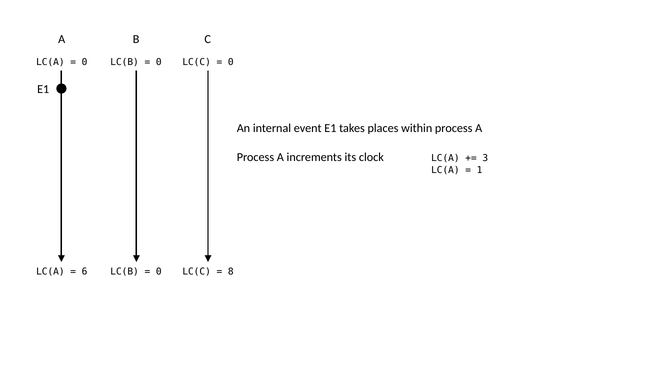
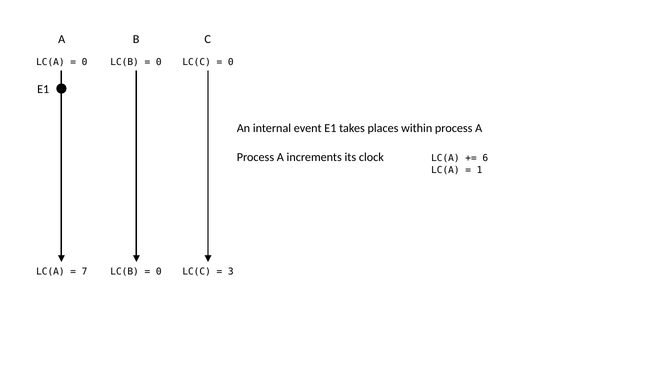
3: 3 -> 6
6: 6 -> 7
8: 8 -> 3
